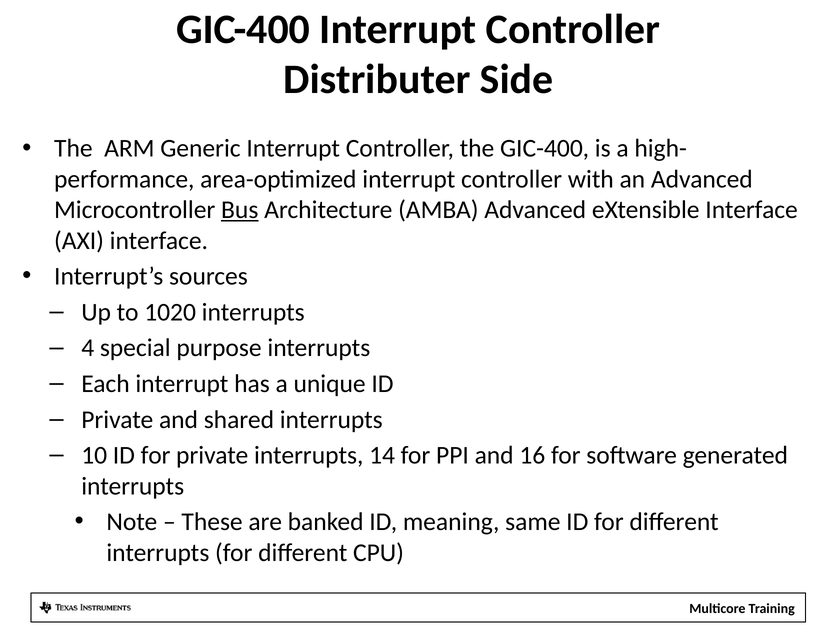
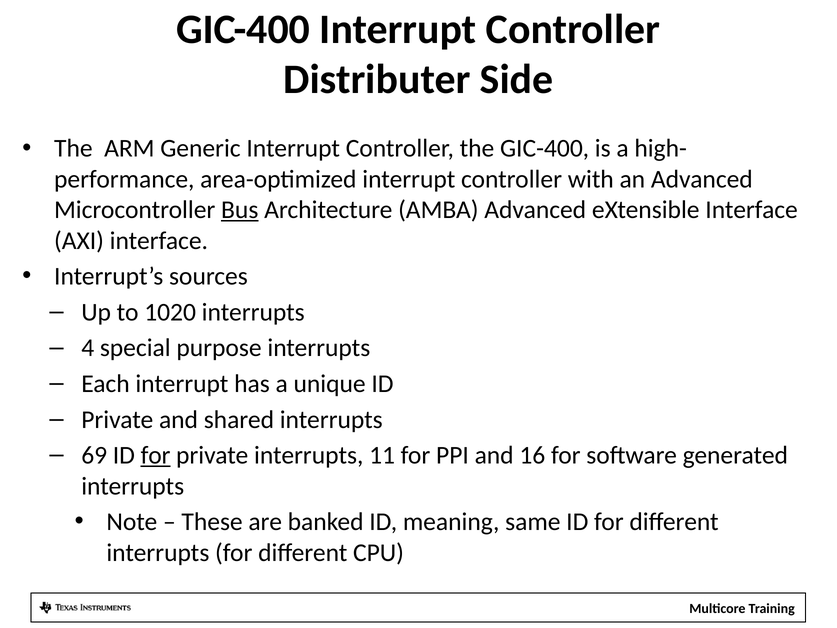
10: 10 -> 69
for at (156, 455) underline: none -> present
14: 14 -> 11
